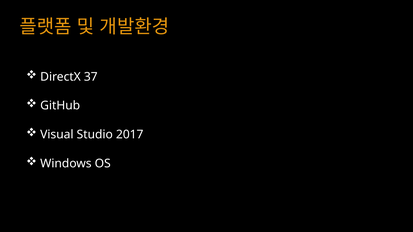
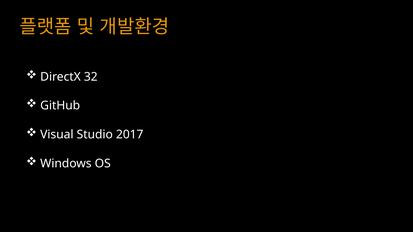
37: 37 -> 32
